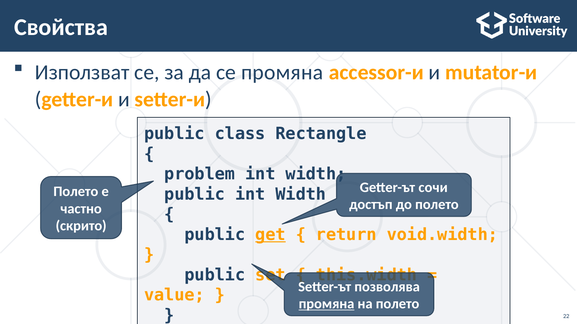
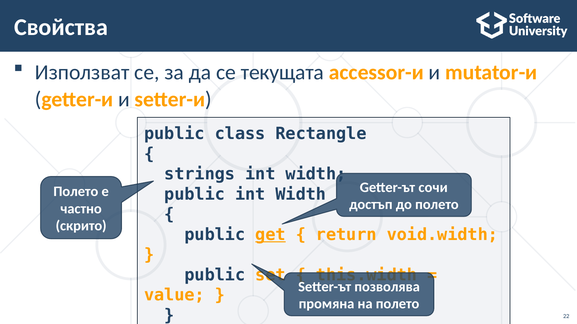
се промяна: промяна -> текущата
problem: problem -> strings
промяна at (327, 304) underline: present -> none
